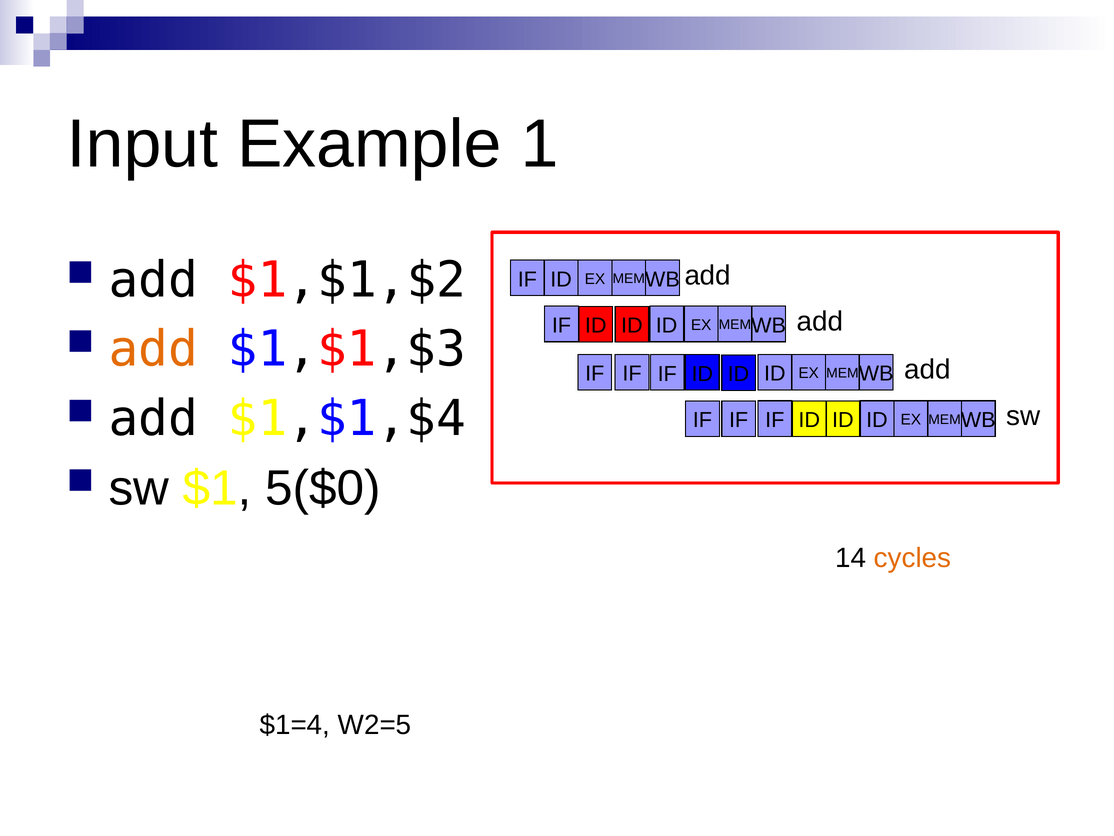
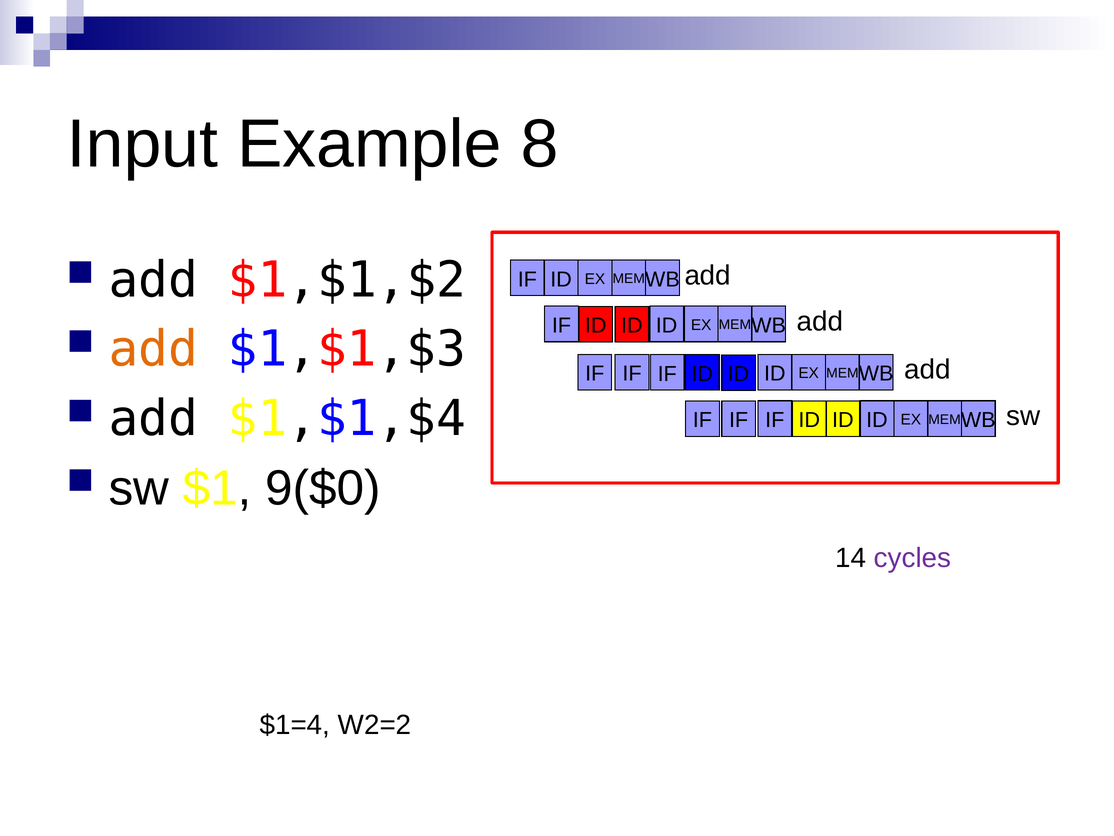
1: 1 -> 8
5($0: 5($0 -> 9($0
cycles colour: orange -> purple
W2=5: W2=5 -> W2=2
